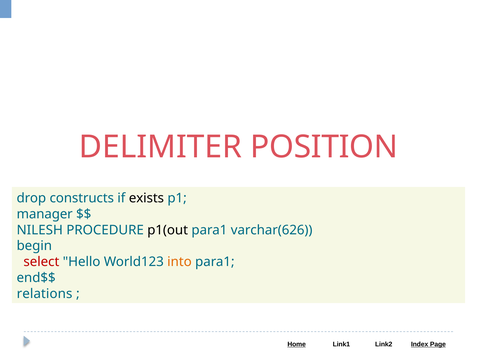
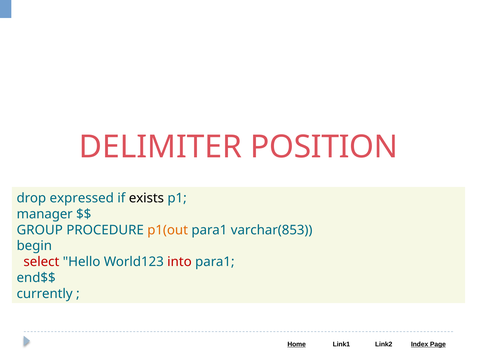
constructs: constructs -> expressed
NILESH: NILESH -> GROUP
p1(out colour: black -> orange
varchar(626: varchar(626 -> varchar(853
into colour: orange -> red
relations: relations -> currently
